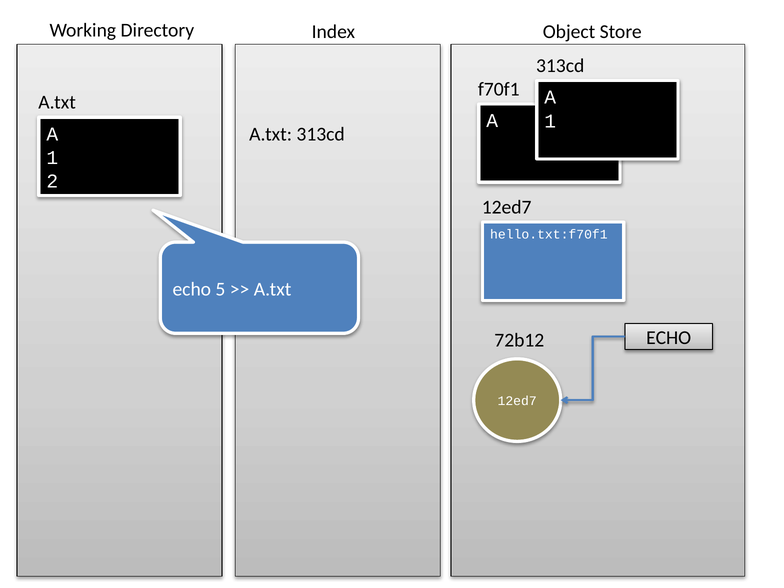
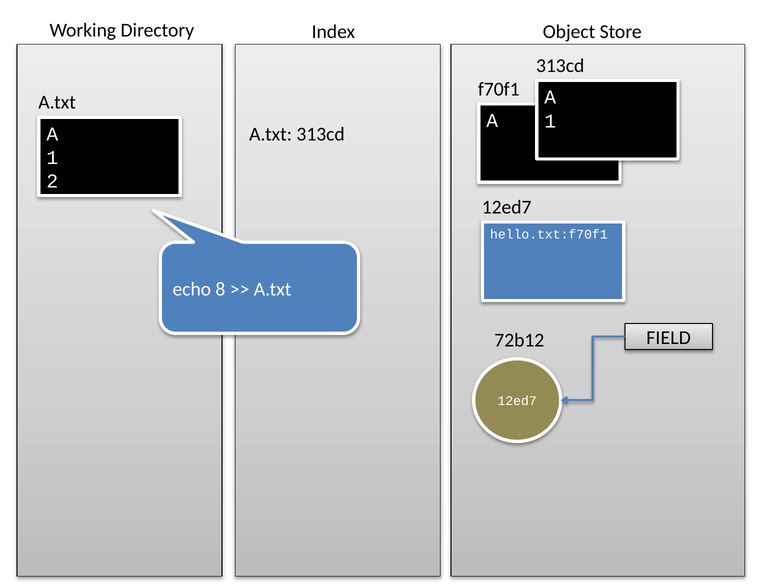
5: 5 -> 8
72b12 ECHO: ECHO -> FIELD
